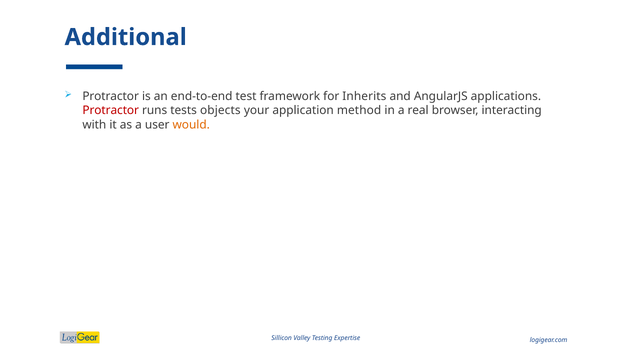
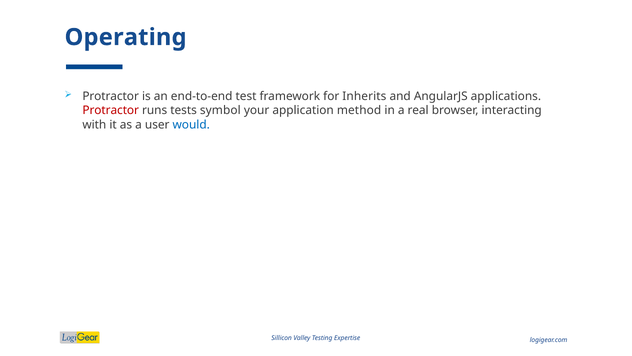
Additional: Additional -> Operating
objects: objects -> symbol
would colour: orange -> blue
